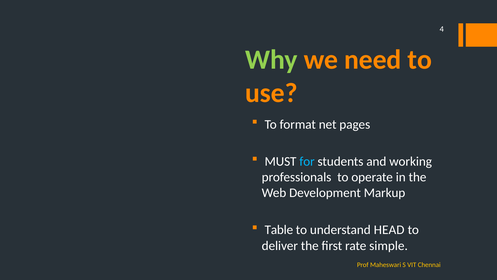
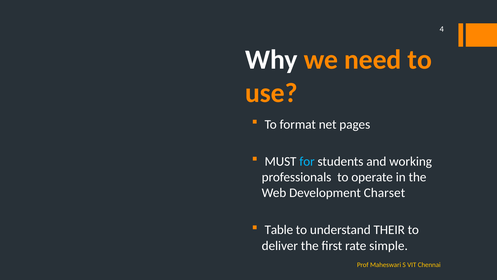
Why colour: light green -> white
Markup: Markup -> Charset
HEAD: HEAD -> THEIR
